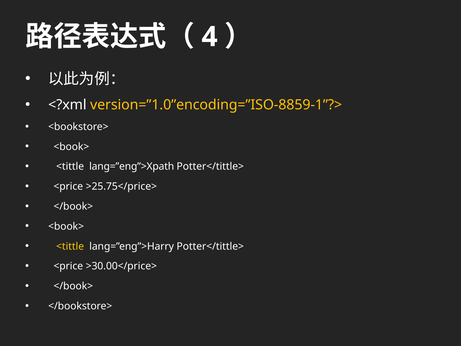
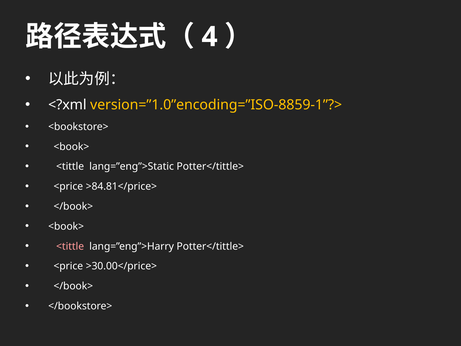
lang=”eng”>Xpath: lang=”eng”>Xpath -> lang=”eng”>Static
>25.75</price>: >25.75</price> -> >84.81</price>
<tittle at (70, 246) colour: yellow -> pink
